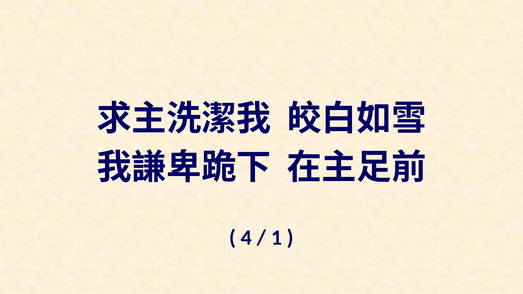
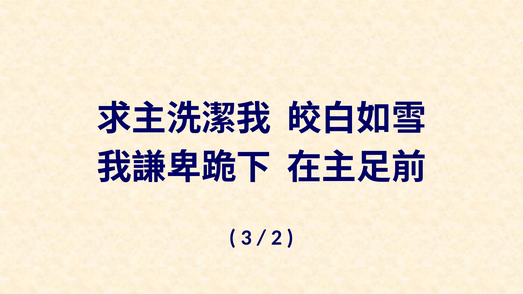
4: 4 -> 3
1: 1 -> 2
